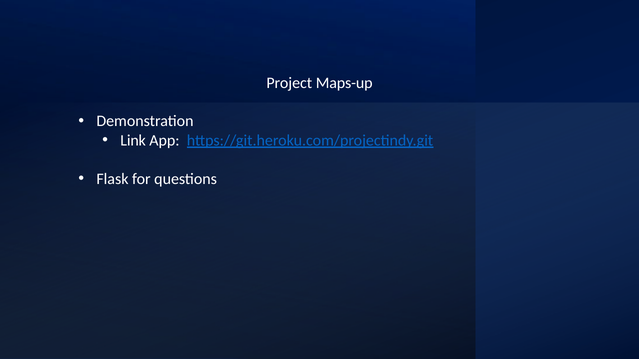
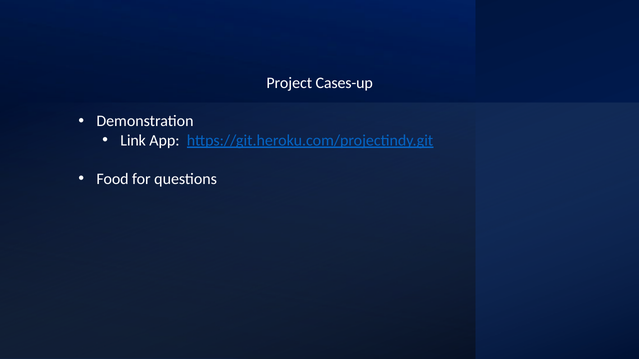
Maps-up: Maps-up -> Cases-up
Flask: Flask -> Food
